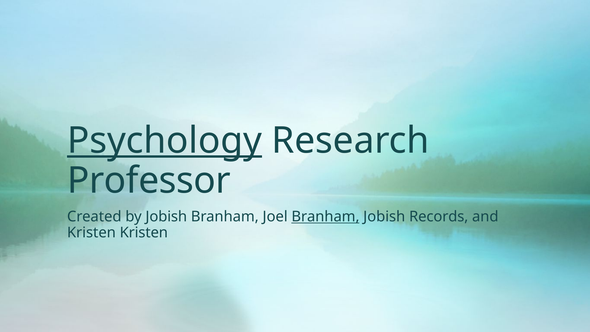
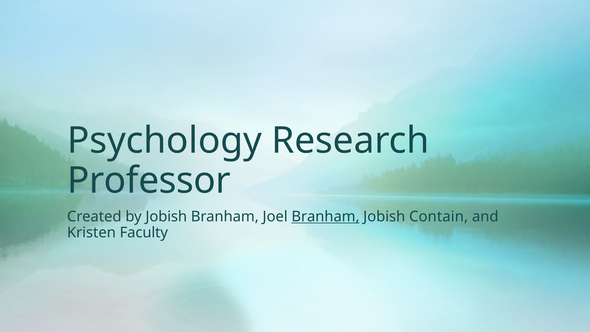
Psychology underline: present -> none
Records: Records -> Contain
Kristen Kristen: Kristen -> Faculty
